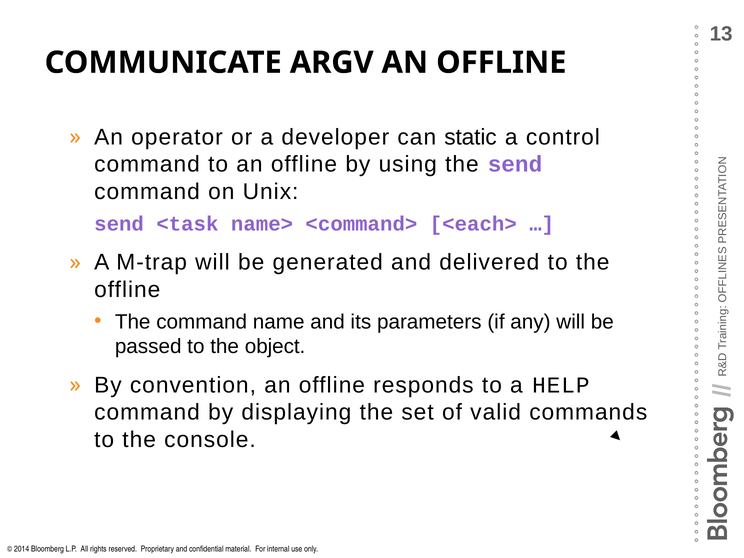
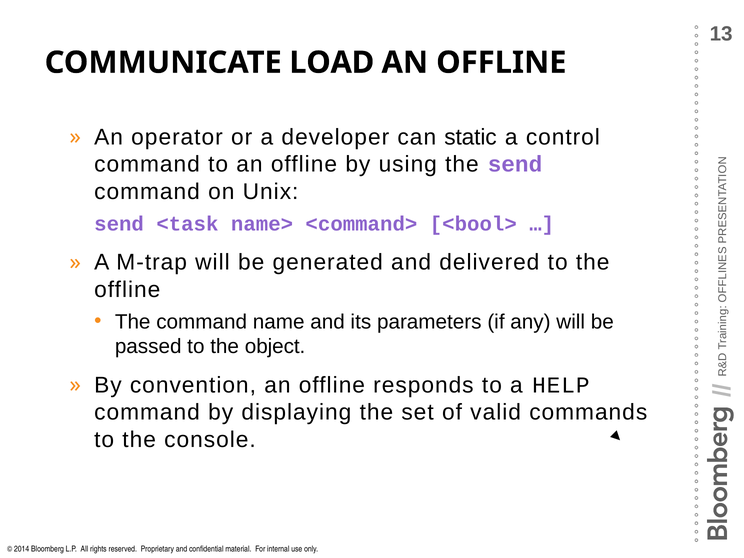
ARGV: ARGV -> LOAD
<each>: <each> -> <bool>
